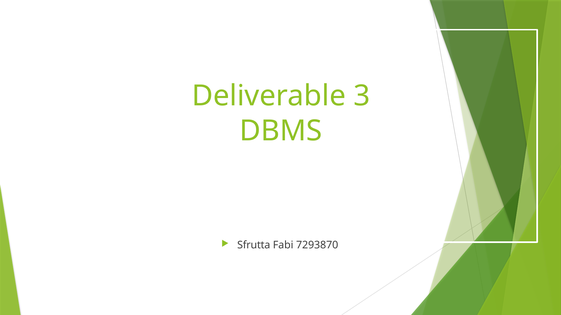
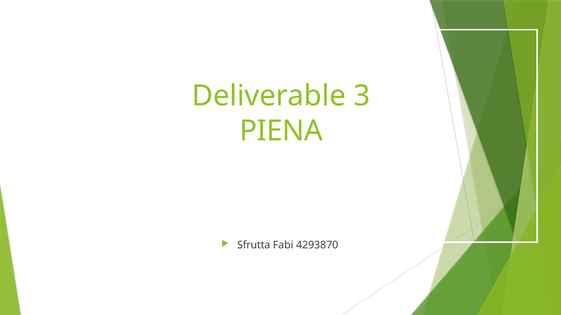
DBMS: DBMS -> PIENA
7293870: 7293870 -> 4293870
